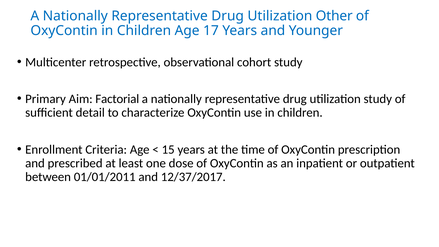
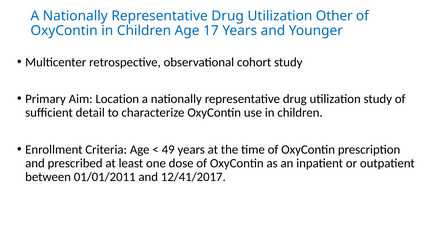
Factorial: Factorial -> Location
15: 15 -> 49
12/37/2017: 12/37/2017 -> 12/41/2017
